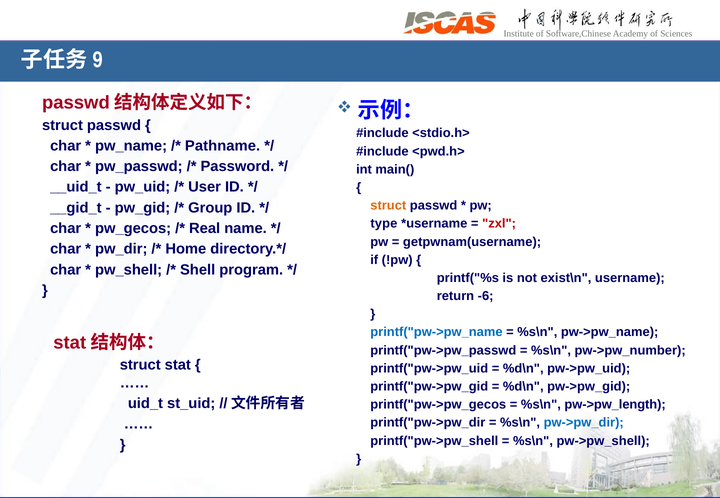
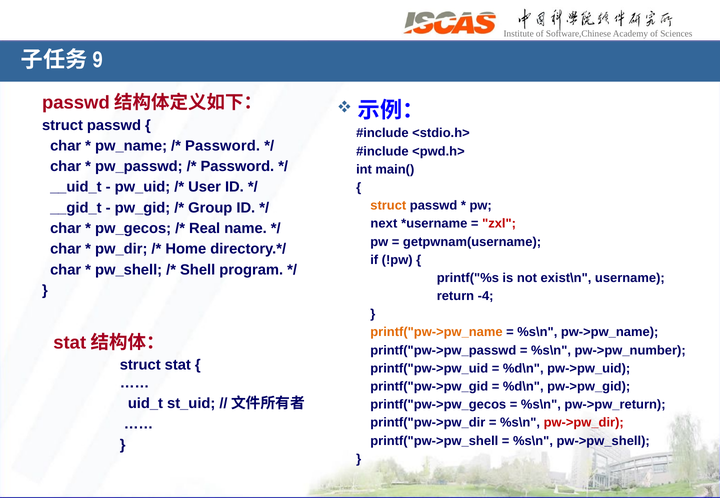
Pathname at (223, 146): Pathname -> Password
type: type -> next
-6: -6 -> -4
printf("pw->pw_name colour: blue -> orange
pw->pw_length: pw->pw_length -> pw->pw_return
pw->pw_dir colour: blue -> red
